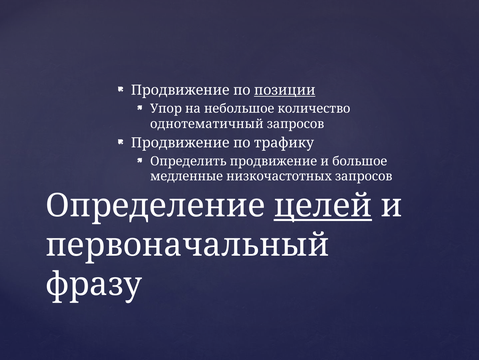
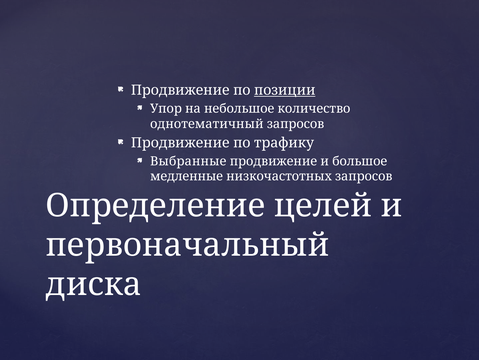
Определить: Определить -> Выбранные
целей underline: present -> none
фразу: фразу -> диска
